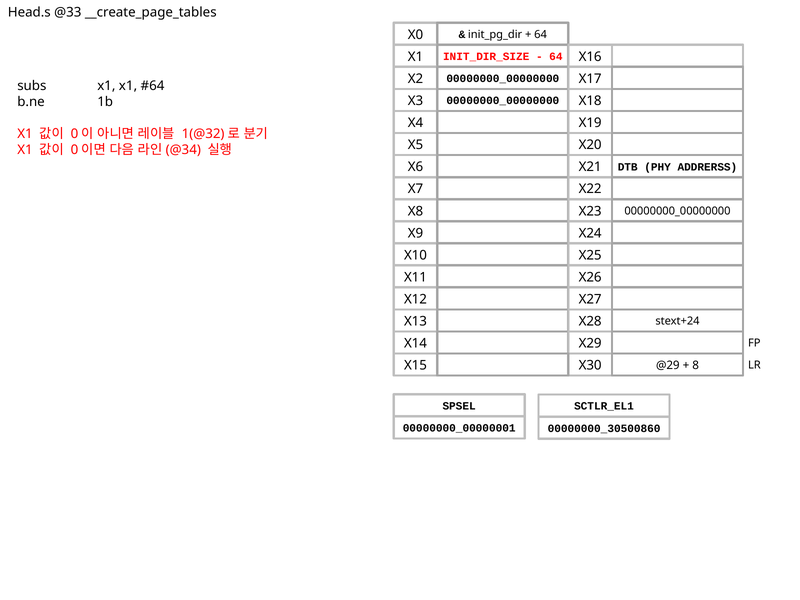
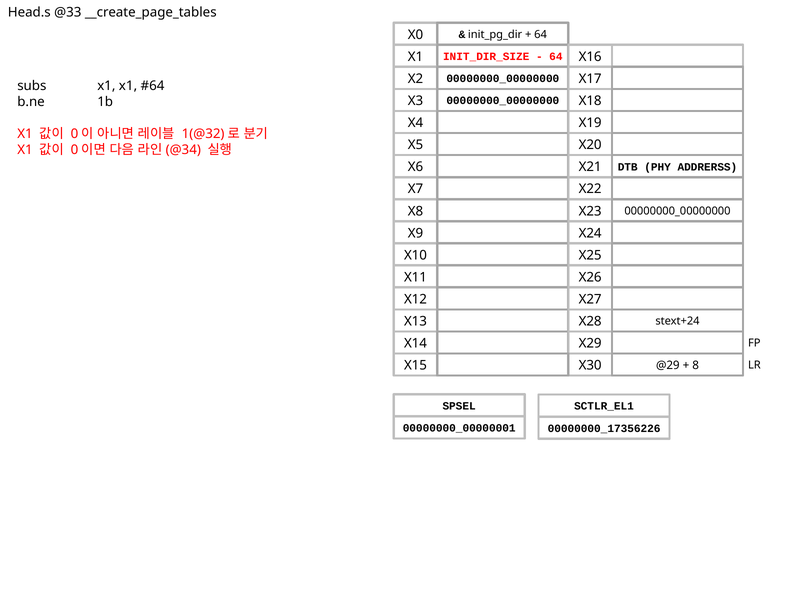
00000000_30500860: 00000000_30500860 -> 00000000_17356226
